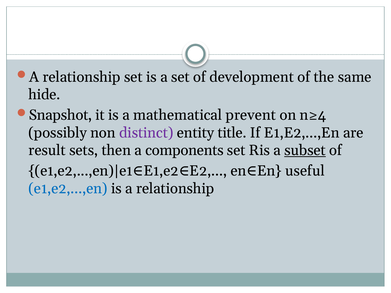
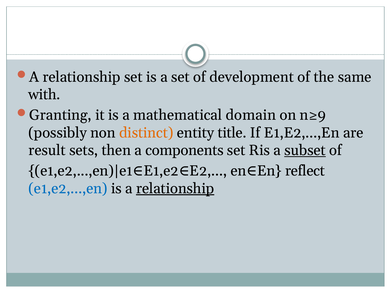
hide: hide -> with
Snapshot: Snapshot -> Granting
prevent: prevent -> domain
n≥4: n≥4 -> n≥9
distinct colour: purple -> orange
useful: useful -> reflect
relationship at (175, 189) underline: none -> present
